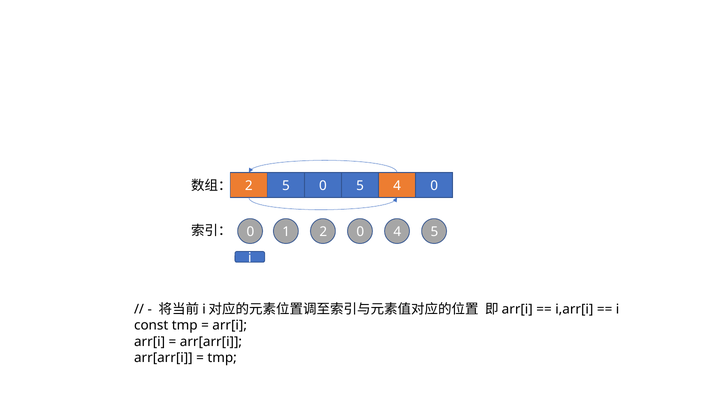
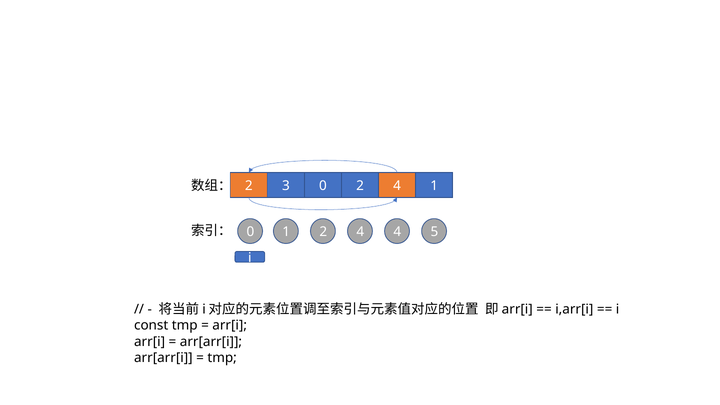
2 5: 5 -> 3
0 5: 5 -> 2
4 0: 0 -> 1
1 2 0: 0 -> 4
